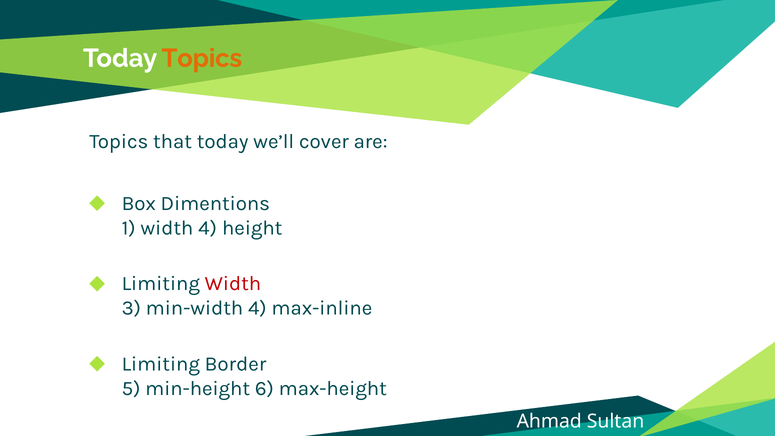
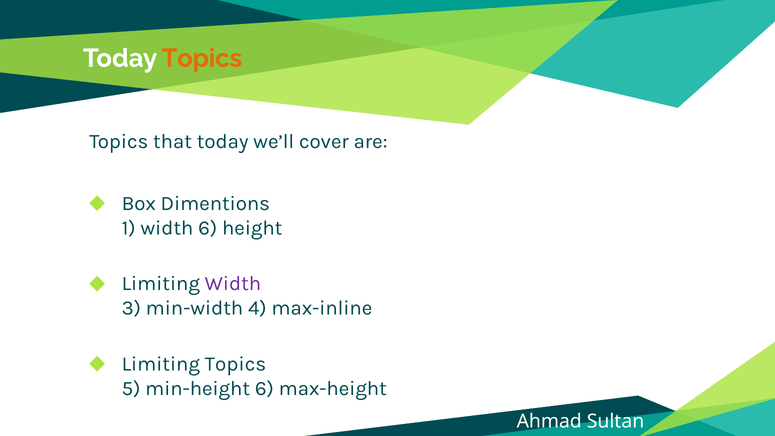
width 4: 4 -> 6
Width at (233, 284) colour: red -> purple
Limiting Border: Border -> Topics
